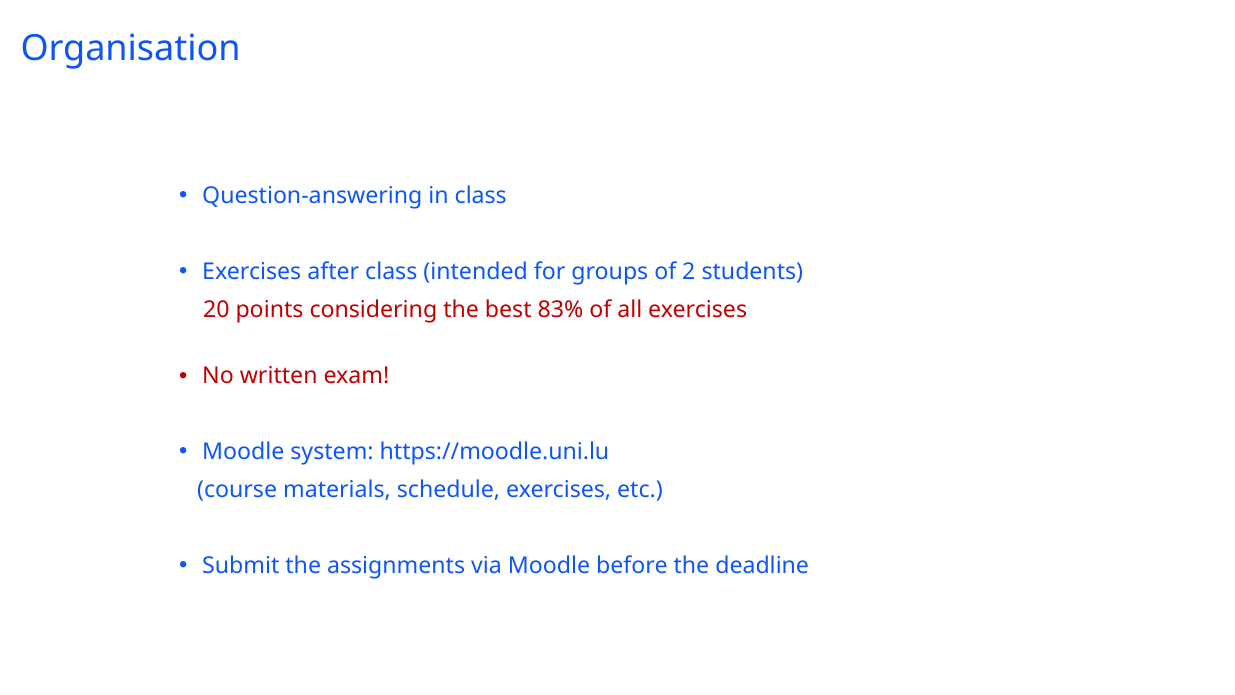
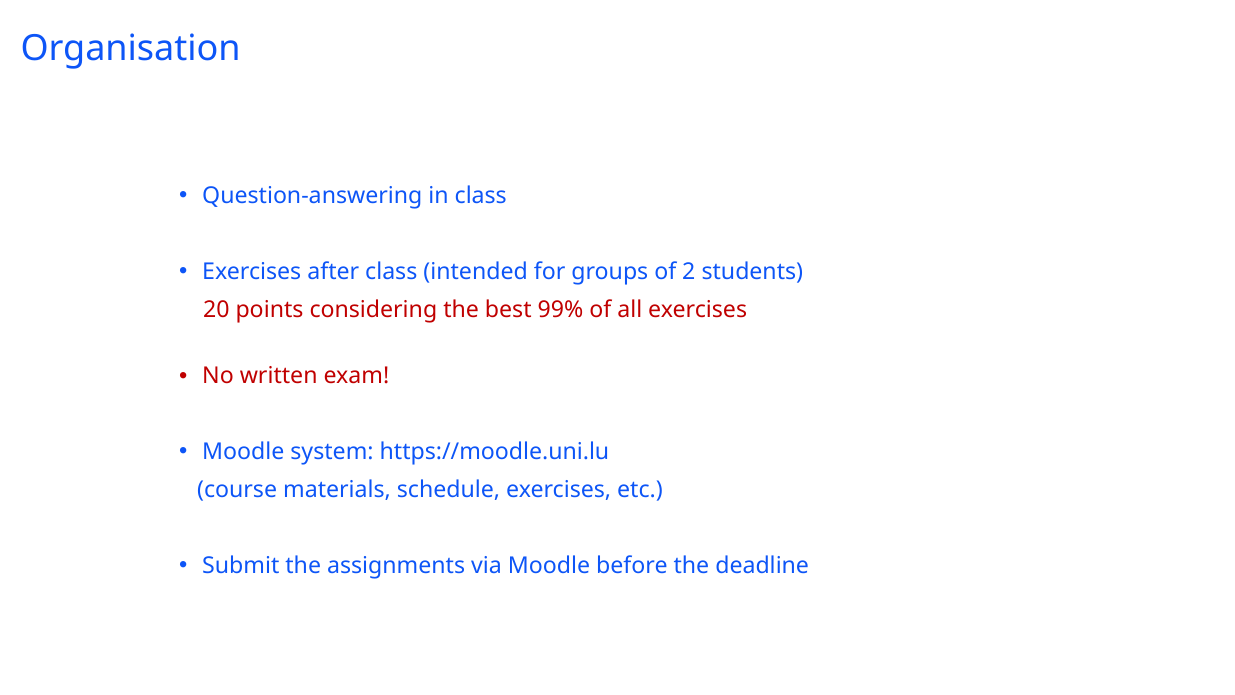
83%: 83% -> 99%
